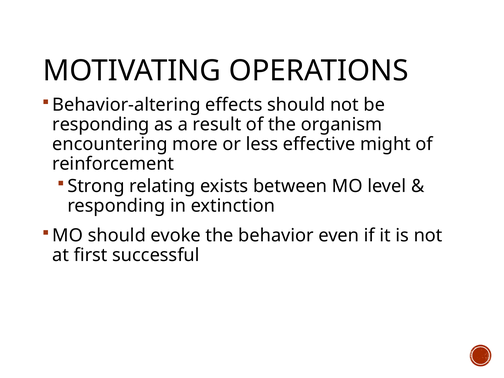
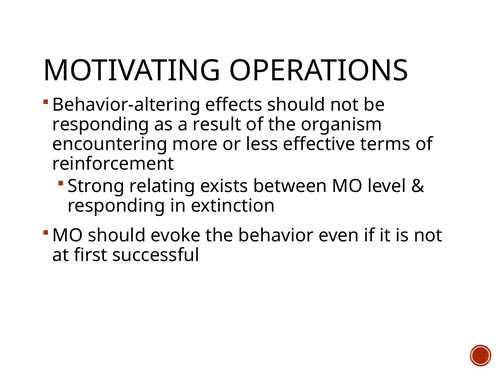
might: might -> terms
